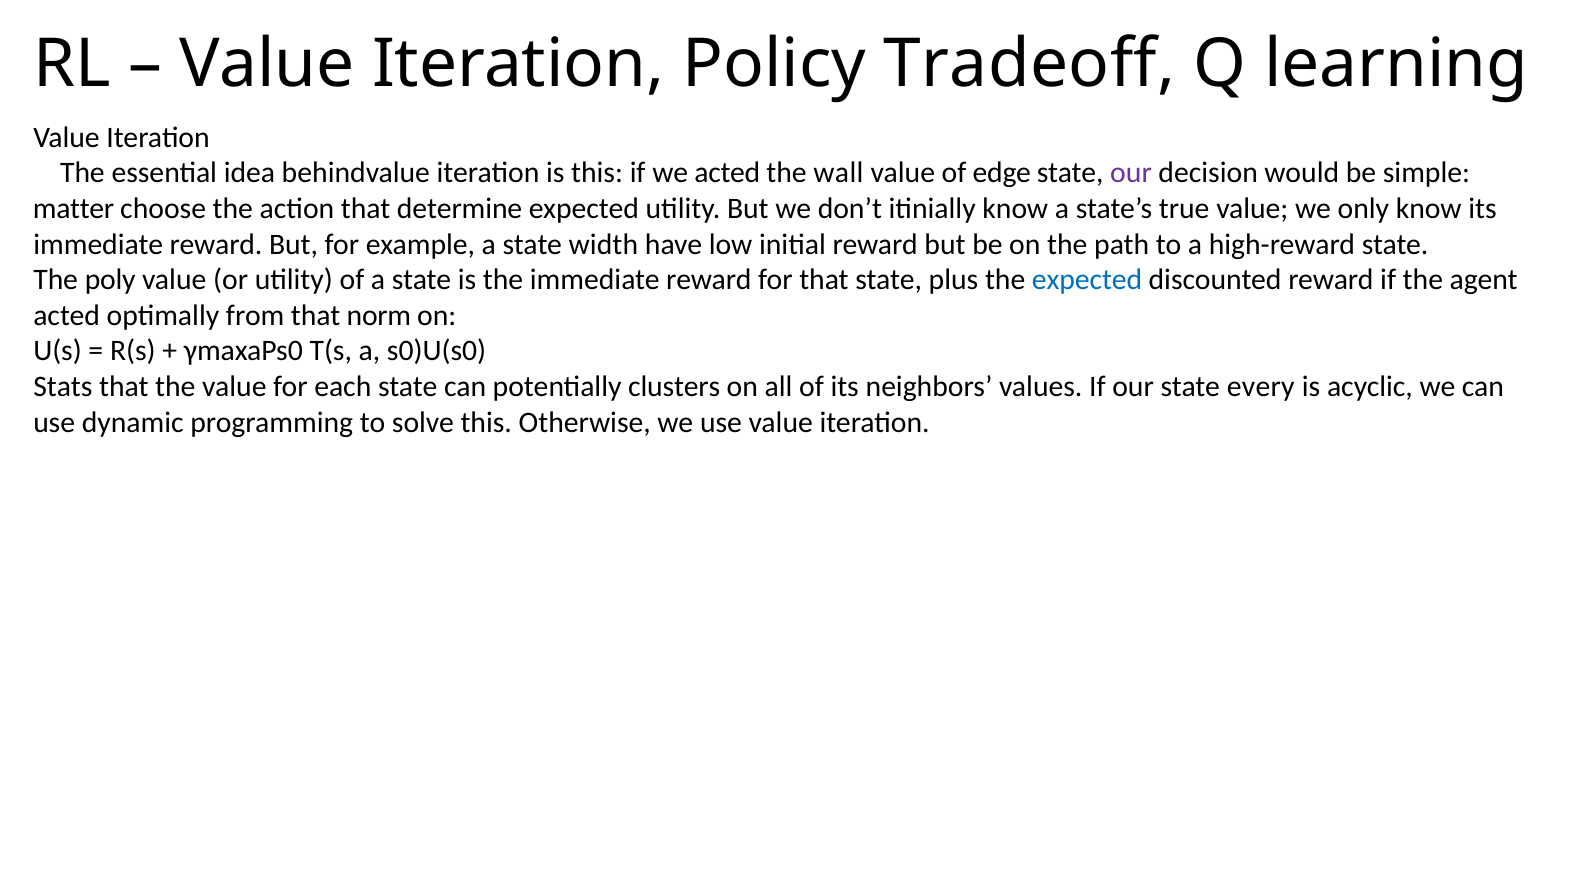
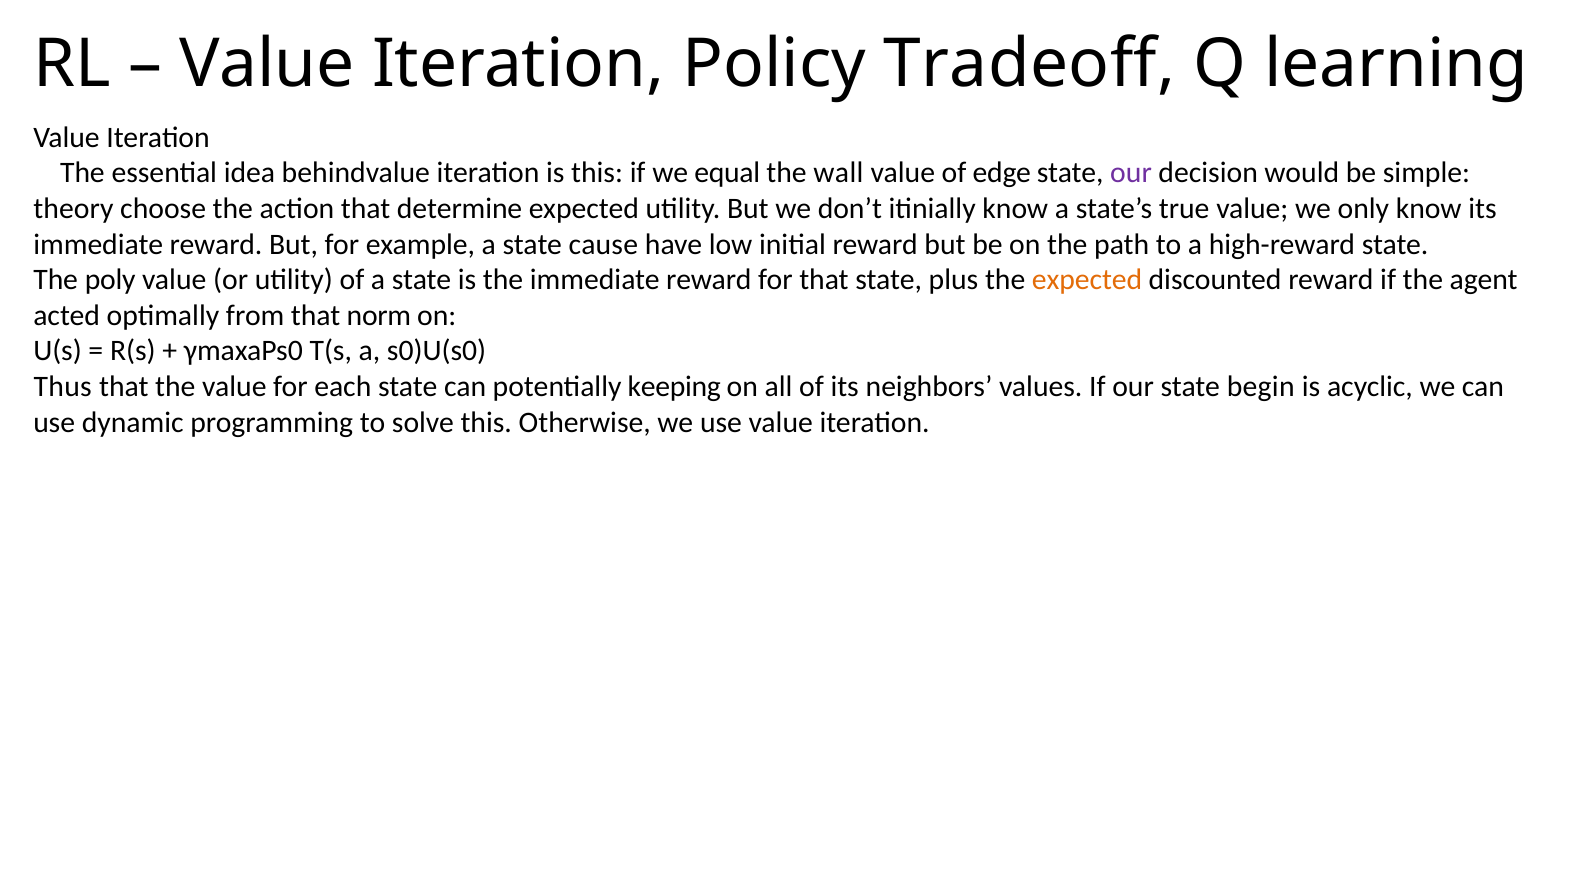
we acted: acted -> equal
matter: matter -> theory
width: width -> cause
expected at (1087, 280) colour: blue -> orange
Stats: Stats -> Thus
clusters: clusters -> keeping
every: every -> begin
